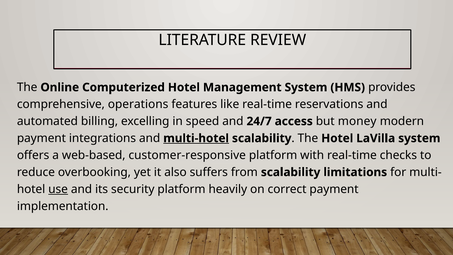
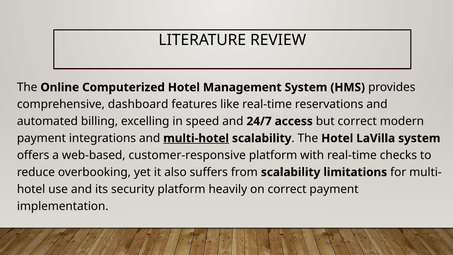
operations: operations -> dashboard
but money: money -> correct
use underline: present -> none
